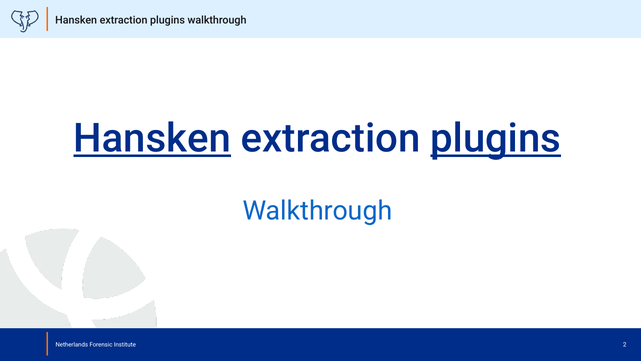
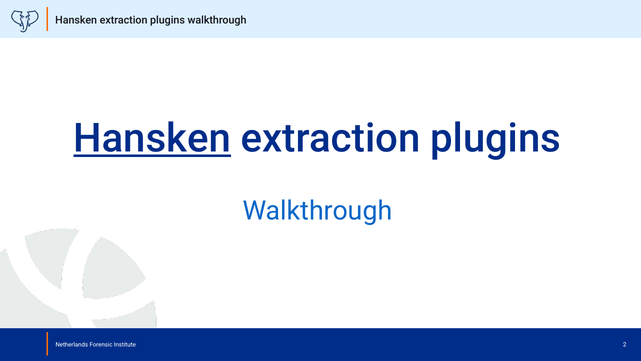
plugins at (496, 138) underline: present -> none
